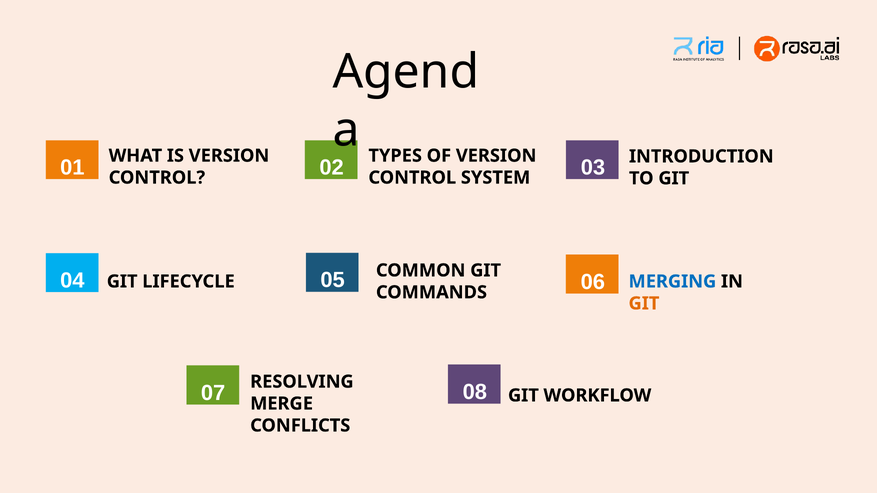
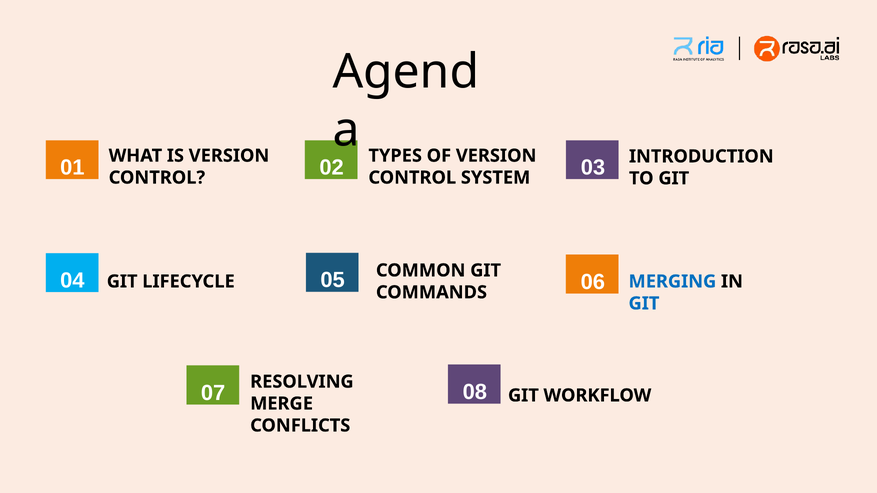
GIT at (644, 304) colour: orange -> blue
